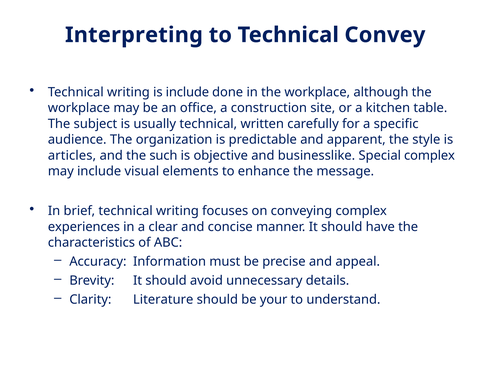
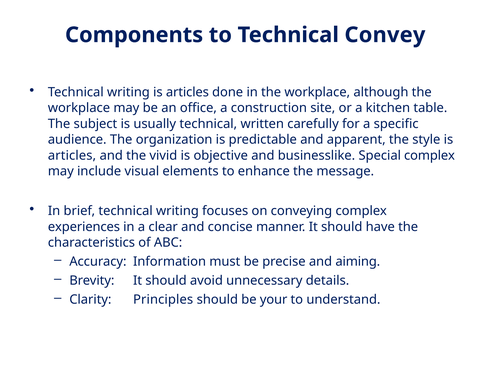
Interpreting: Interpreting -> Components
writing is include: include -> articles
such: such -> vivid
appeal: appeal -> aiming
Literature: Literature -> Principles
